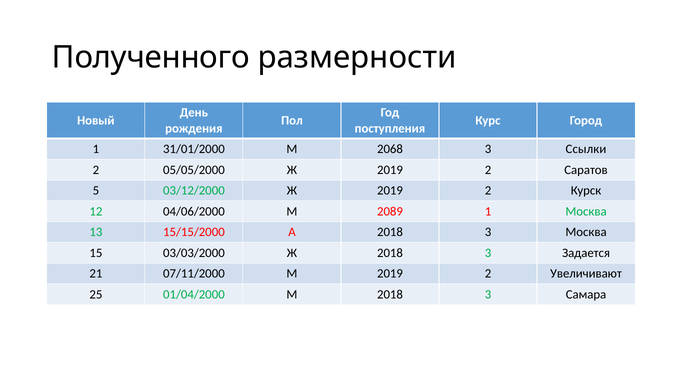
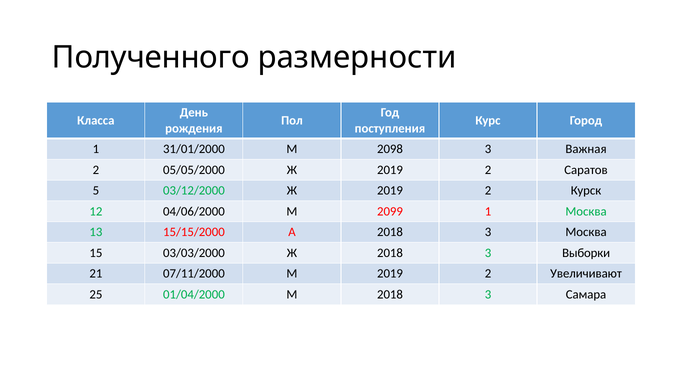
Новый: Новый -> Класса
2068: 2068 -> 2098
Ссылки: Ссылки -> Важная
2089: 2089 -> 2099
Задается: Задается -> Выборки
